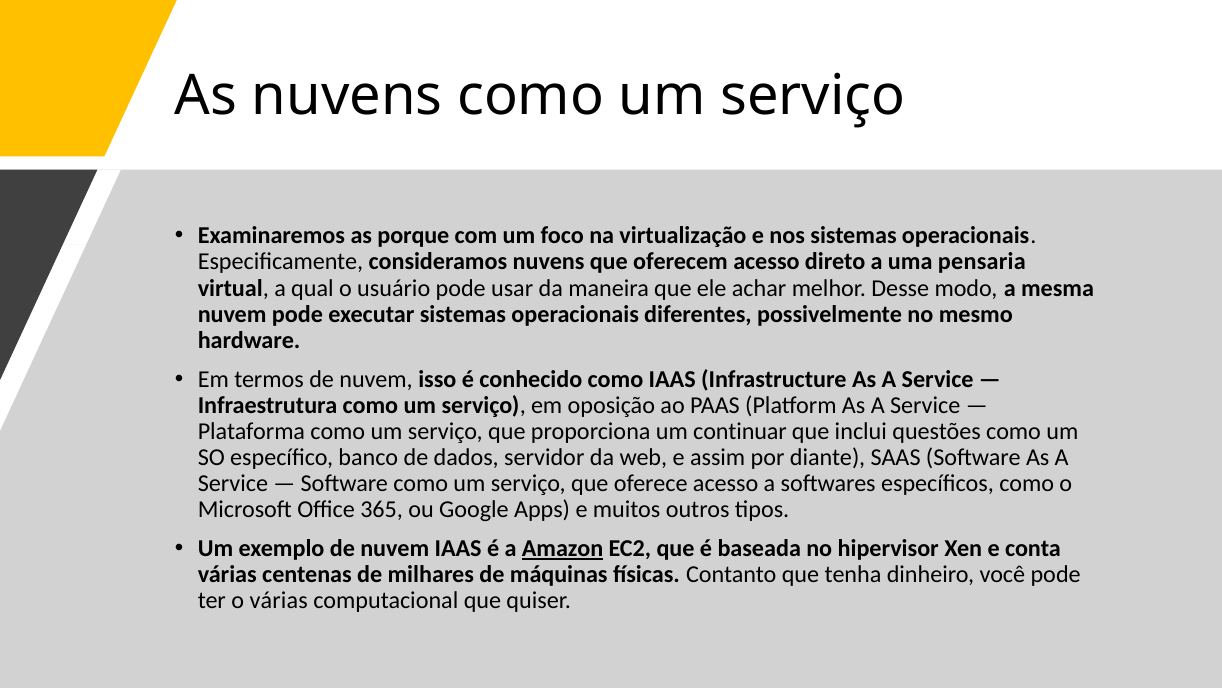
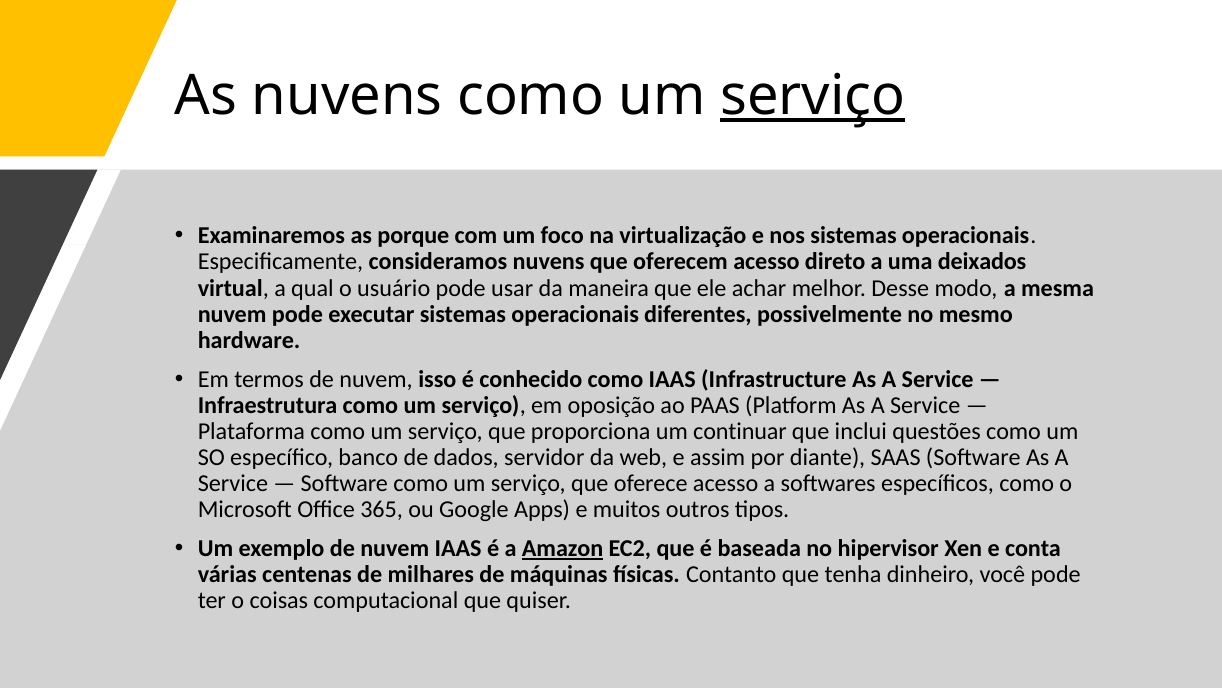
serviço at (813, 96) underline: none -> present
pensaria: pensaria -> deixados
o várias: várias -> coisas
